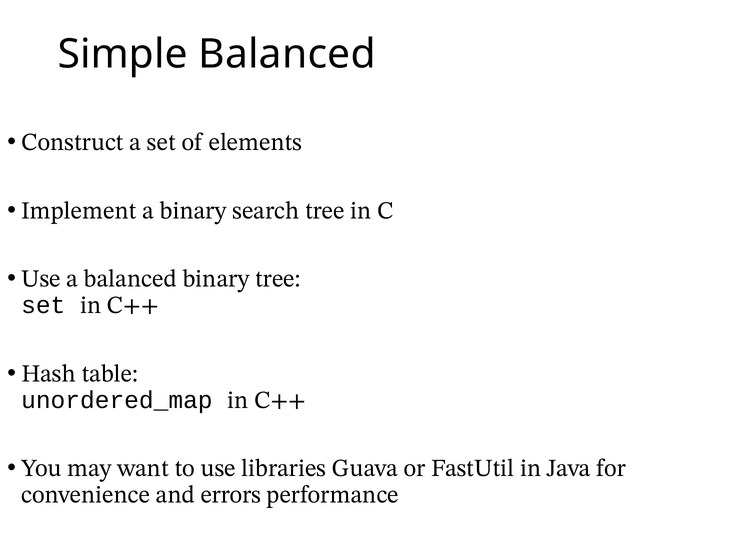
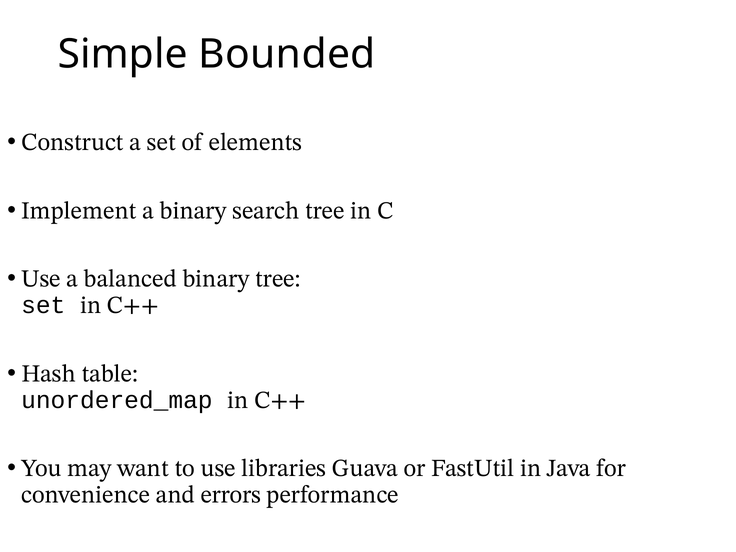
Simple Balanced: Balanced -> Bounded
